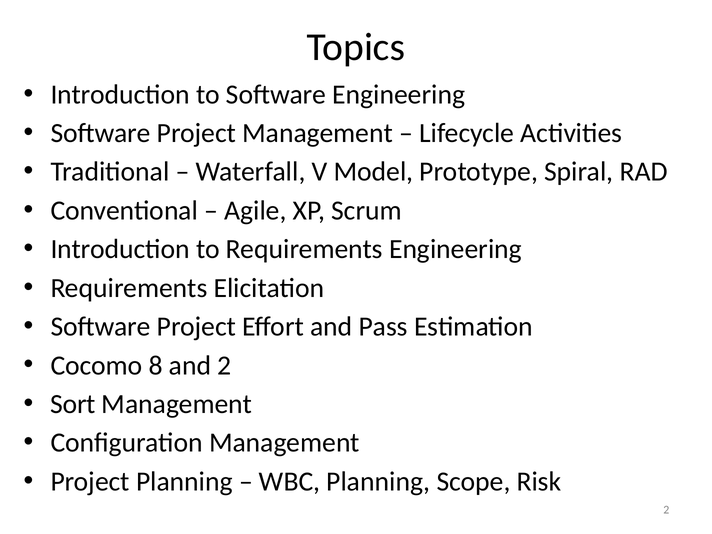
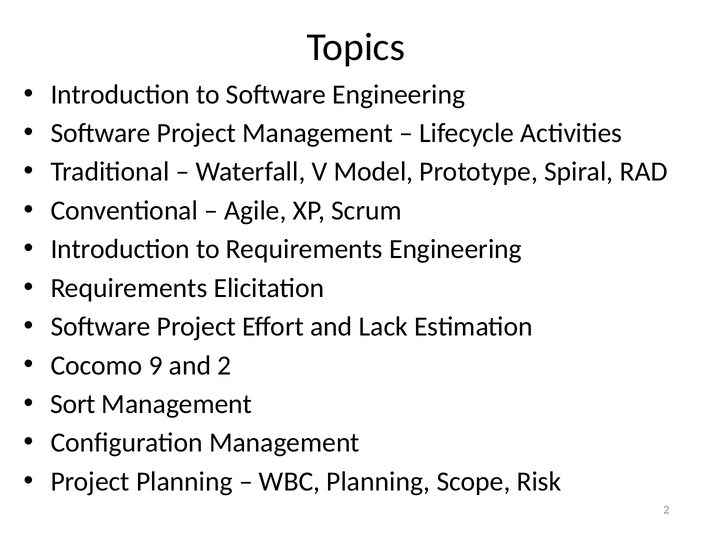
Pass: Pass -> Lack
8: 8 -> 9
